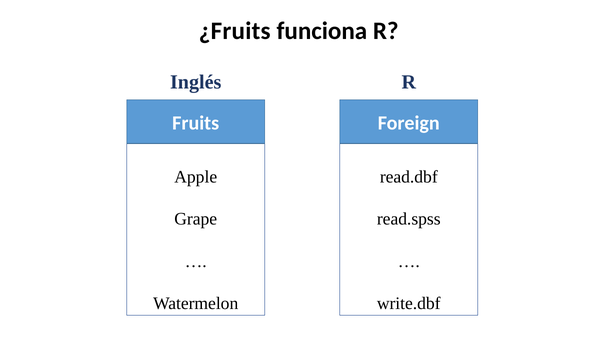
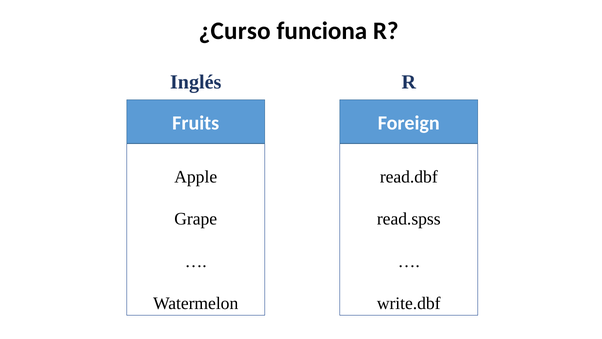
¿Fruits: ¿Fruits -> ¿Curso
